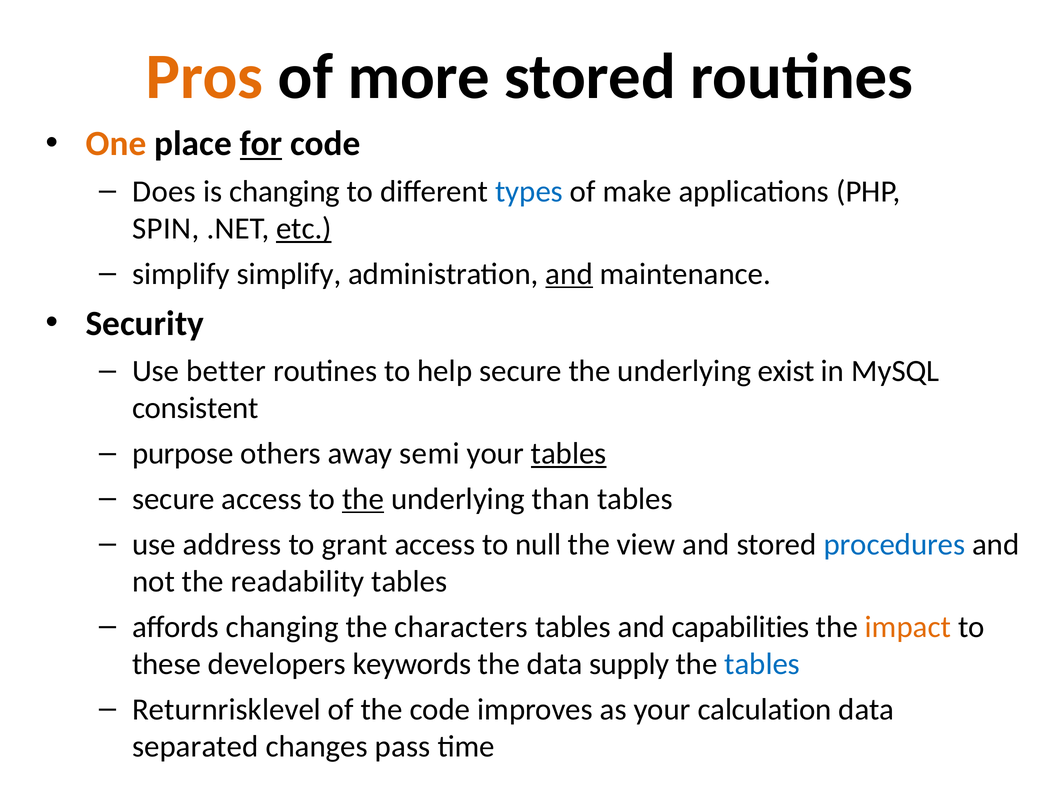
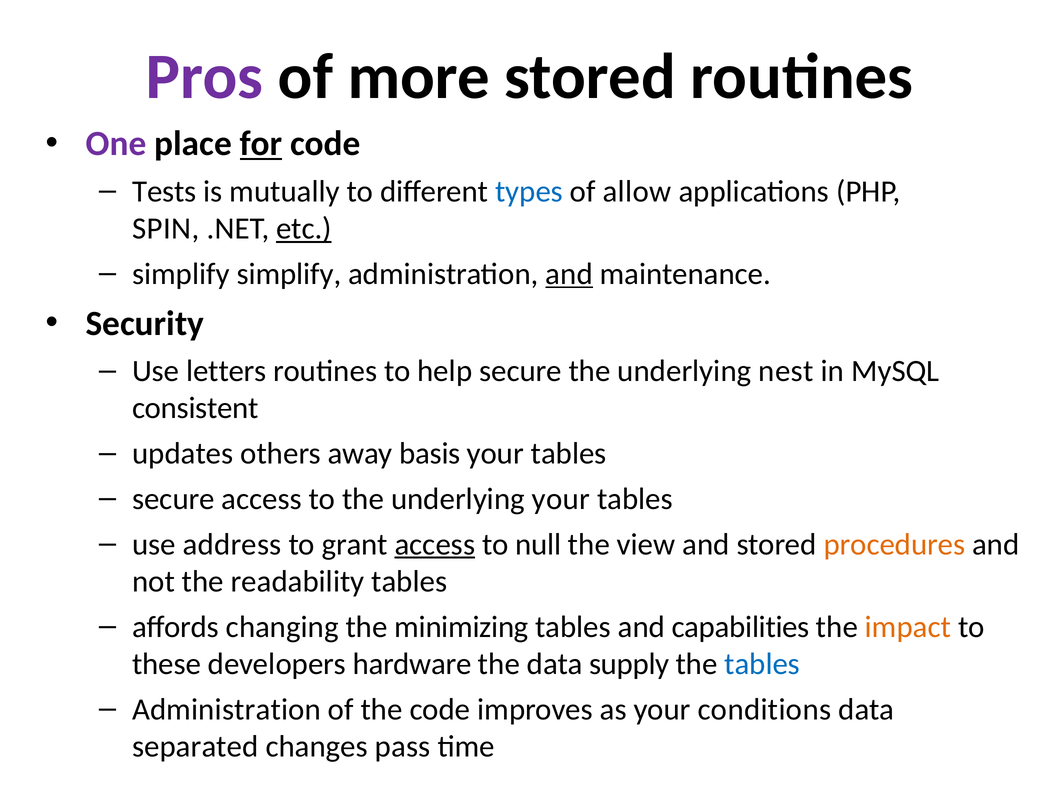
Pros colour: orange -> purple
One colour: orange -> purple
Does: Does -> Tests
is changing: changing -> mutually
make: make -> allow
better: better -> letters
exist: exist -> nest
purpose: purpose -> updates
semi: semi -> basis
tables at (569, 454) underline: present -> none
the at (363, 499) underline: present -> none
underlying than: than -> your
access at (435, 544) underline: none -> present
procedures colour: blue -> orange
characters: characters -> minimizing
keywords: keywords -> hardware
Returnrisklevel at (227, 709): Returnrisklevel -> Administration
calculation: calculation -> conditions
